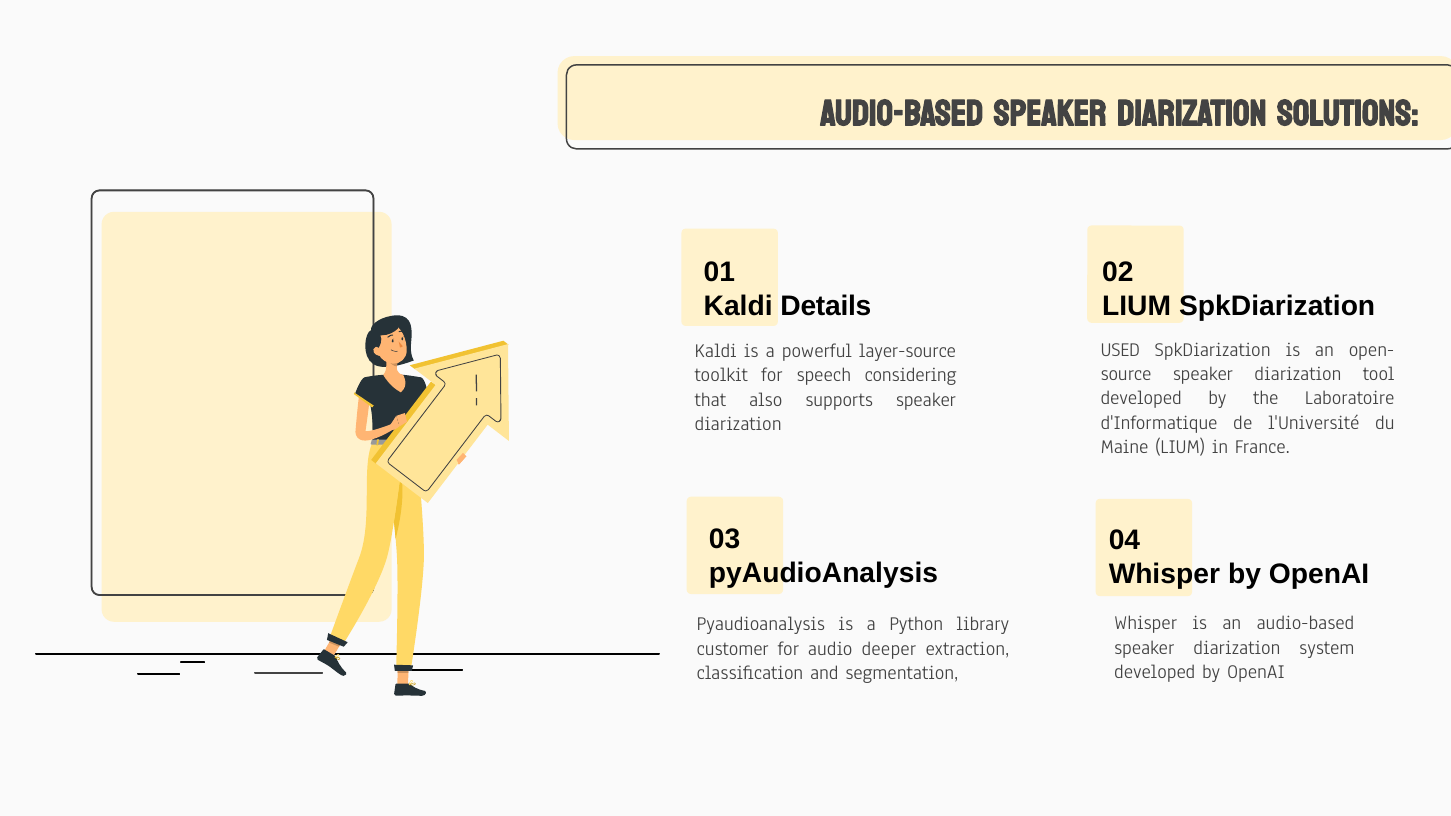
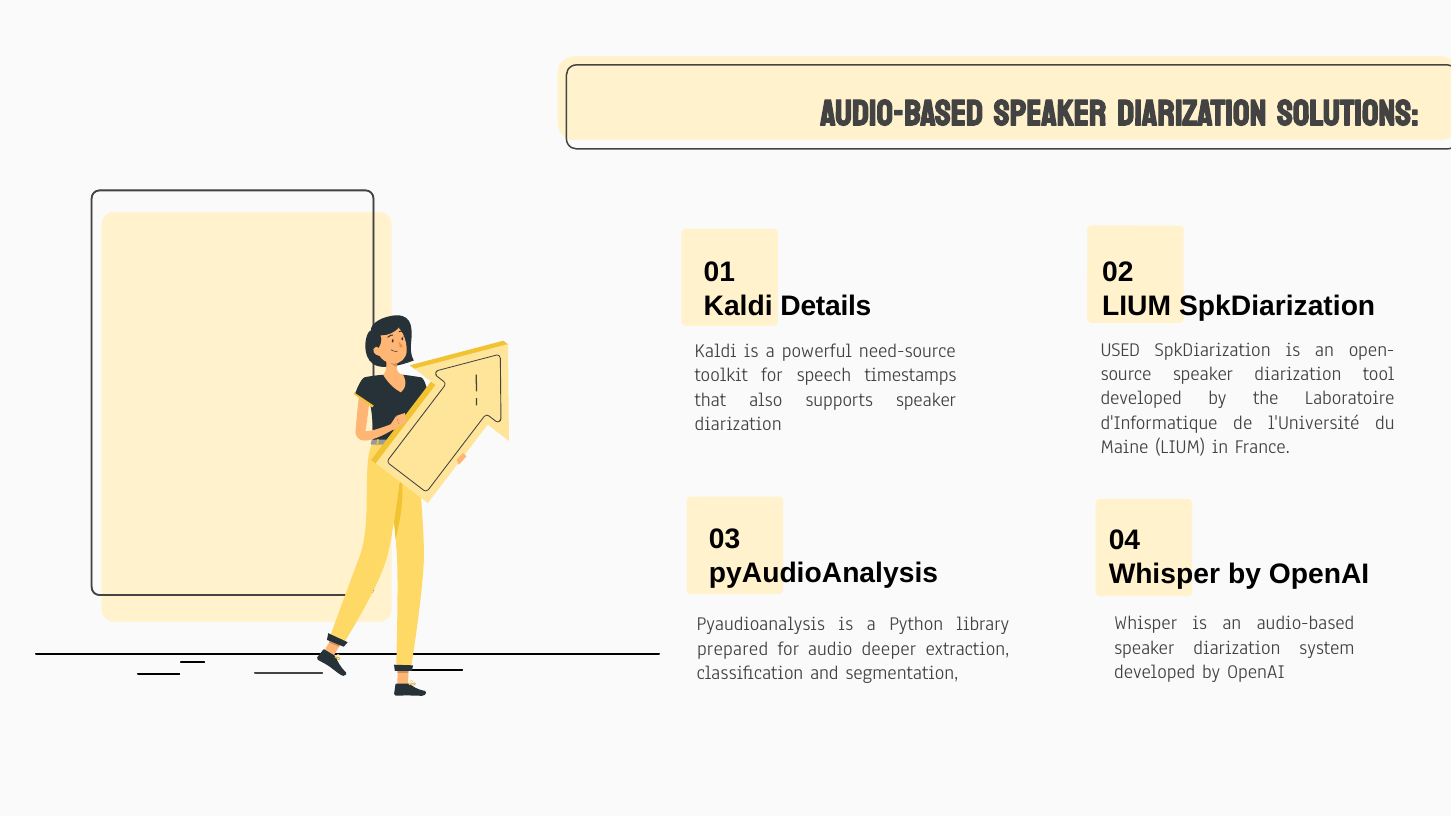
layer-source: layer-source -> need-source
considering: considering -> timestamps
customer: customer -> prepared
